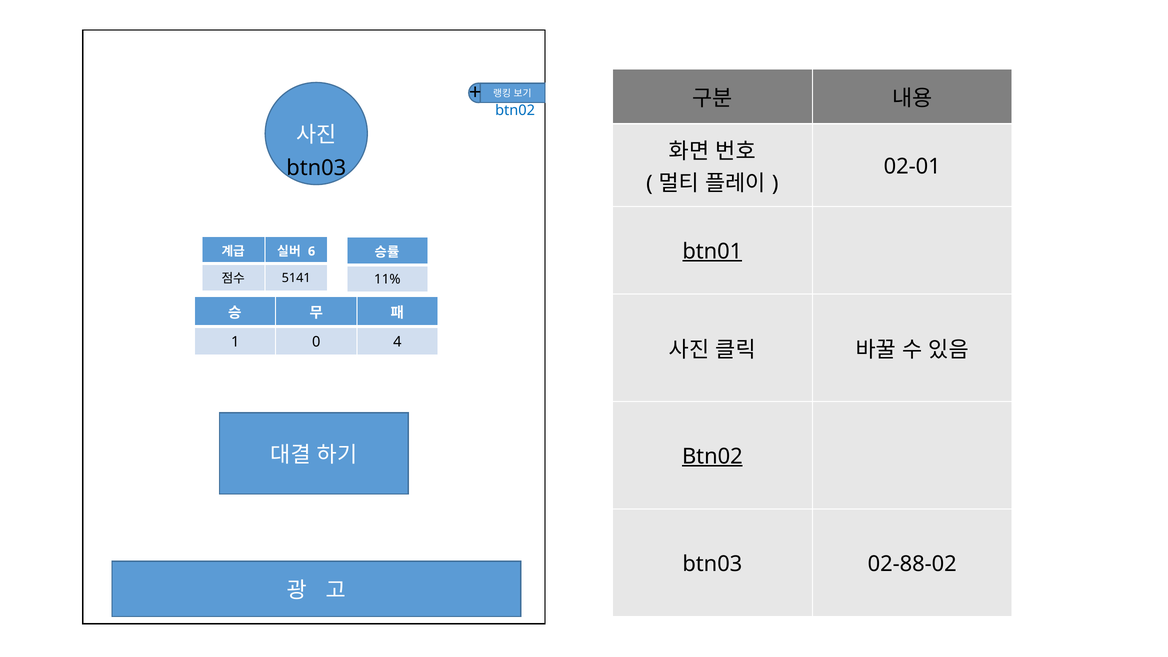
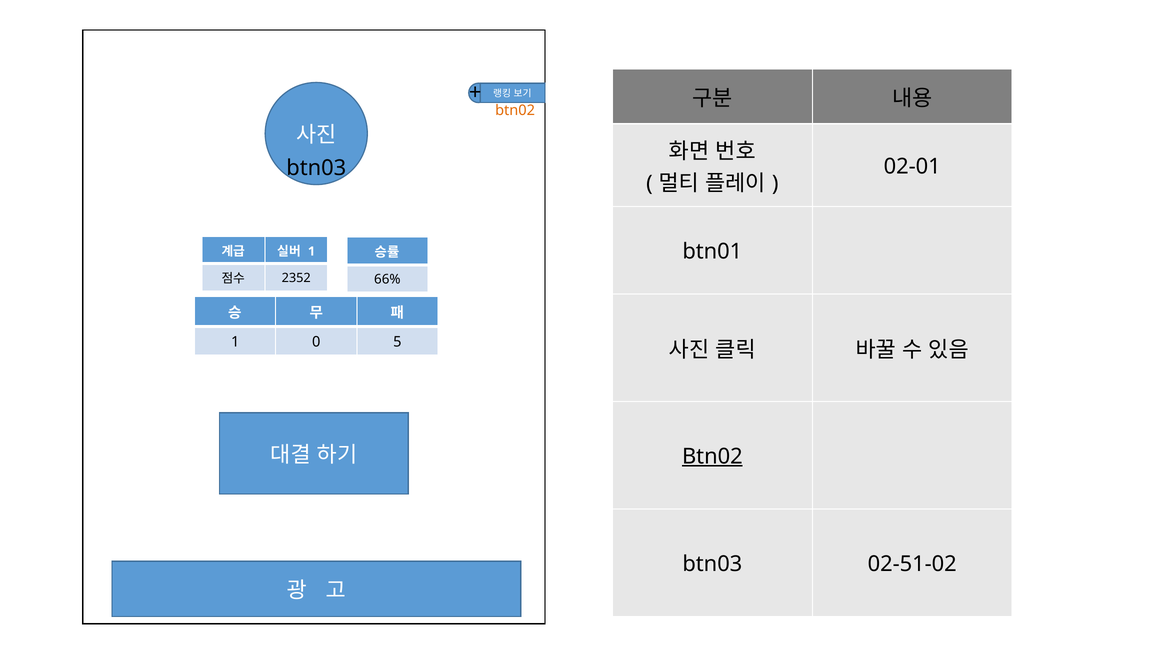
btn02 at (515, 110) colour: blue -> orange
btn01 underline: present -> none
6 at (312, 251): 6 -> 1
5141: 5141 -> 2352
11%: 11% -> 66%
4: 4 -> 5
02-88-02: 02-88-02 -> 02-51-02
